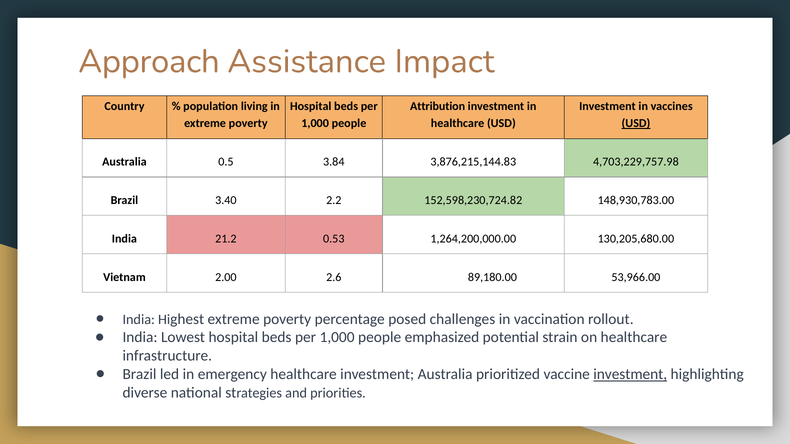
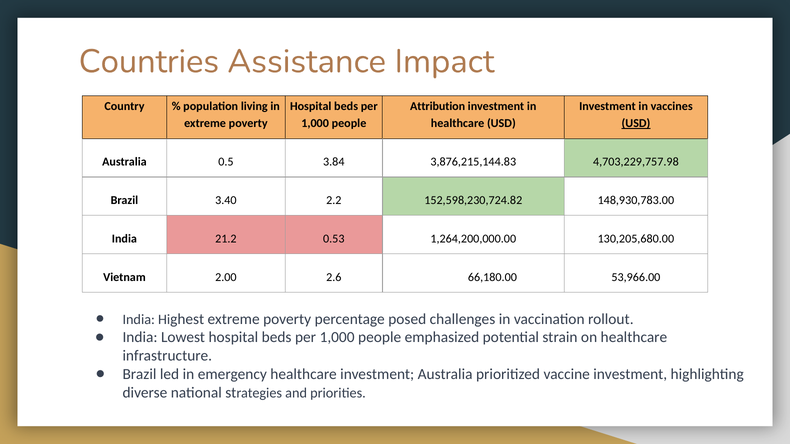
Approach: Approach -> Countries
89,180.00: 89,180.00 -> 66,180.00
investment at (630, 375) underline: present -> none
